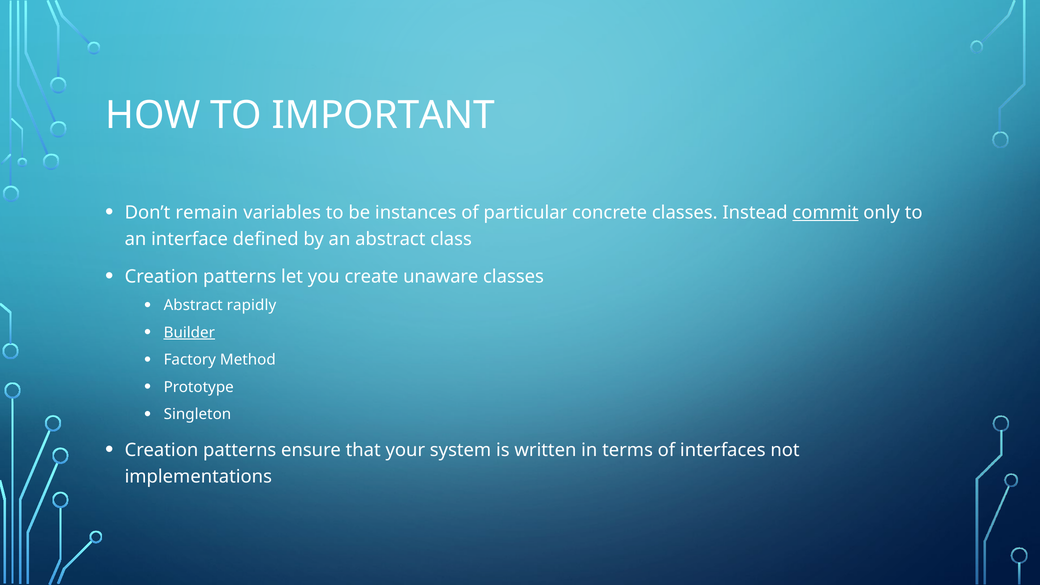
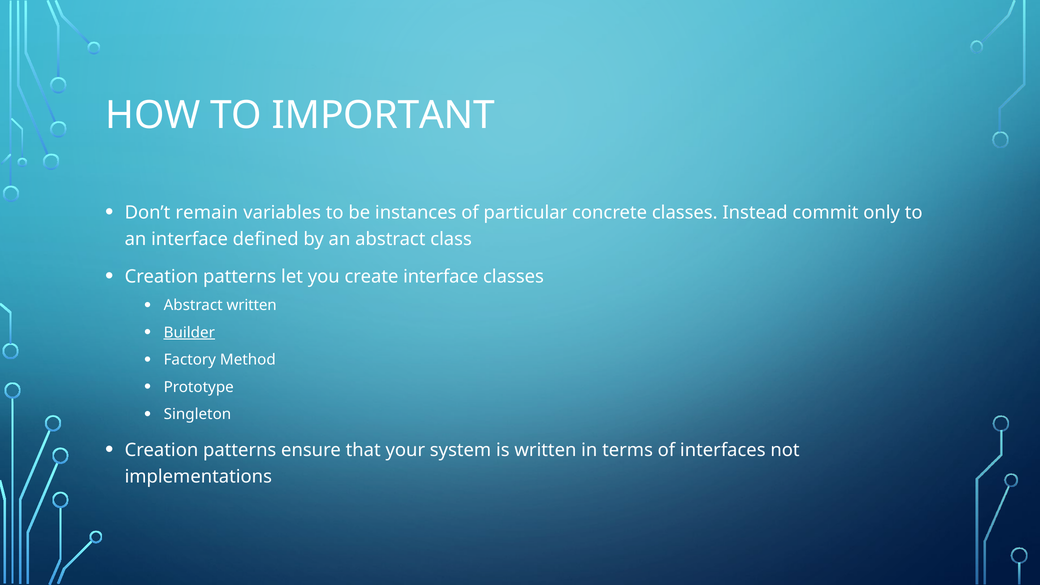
commit underline: present -> none
create unaware: unaware -> interface
Abstract rapidly: rapidly -> written
